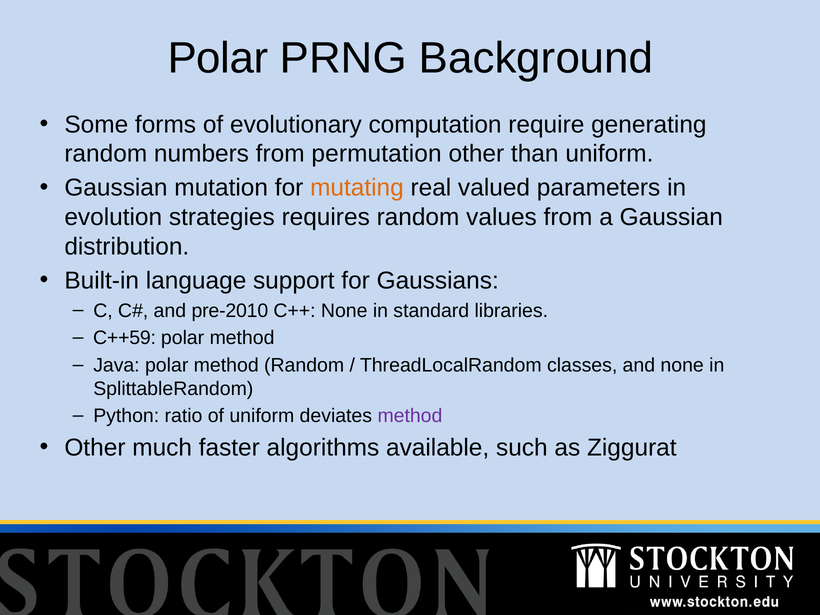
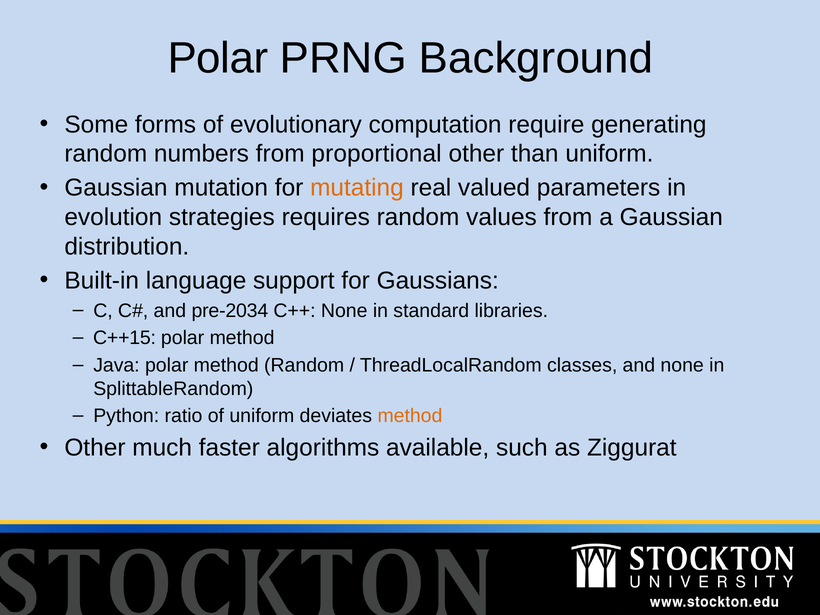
permutation: permutation -> proportional
pre-2010: pre-2010 -> pre-2034
C++59: C++59 -> C++15
method at (410, 416) colour: purple -> orange
